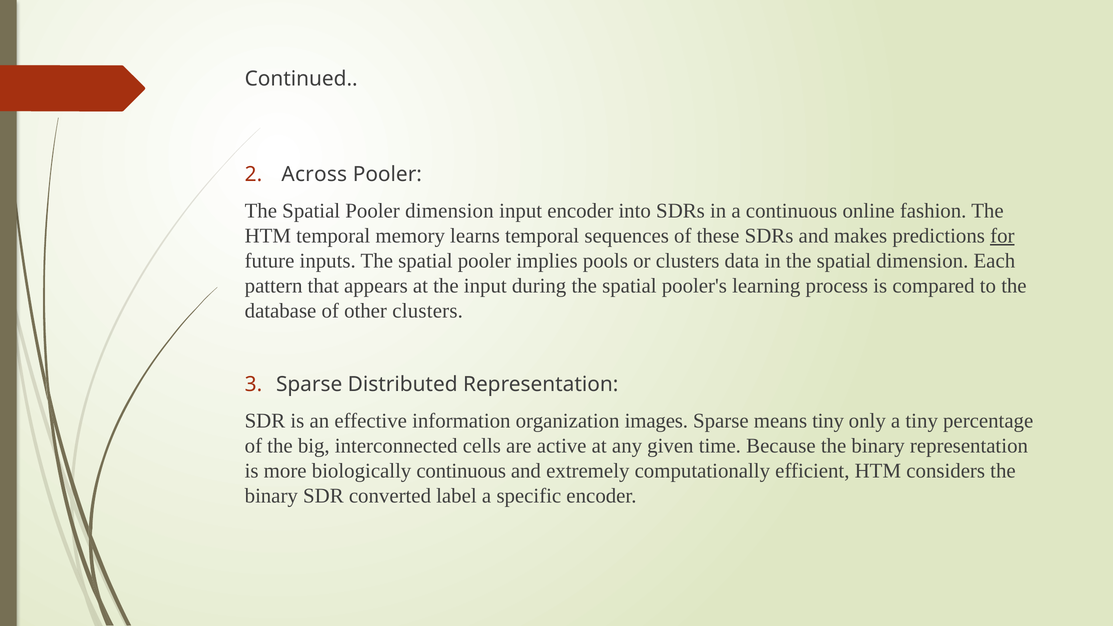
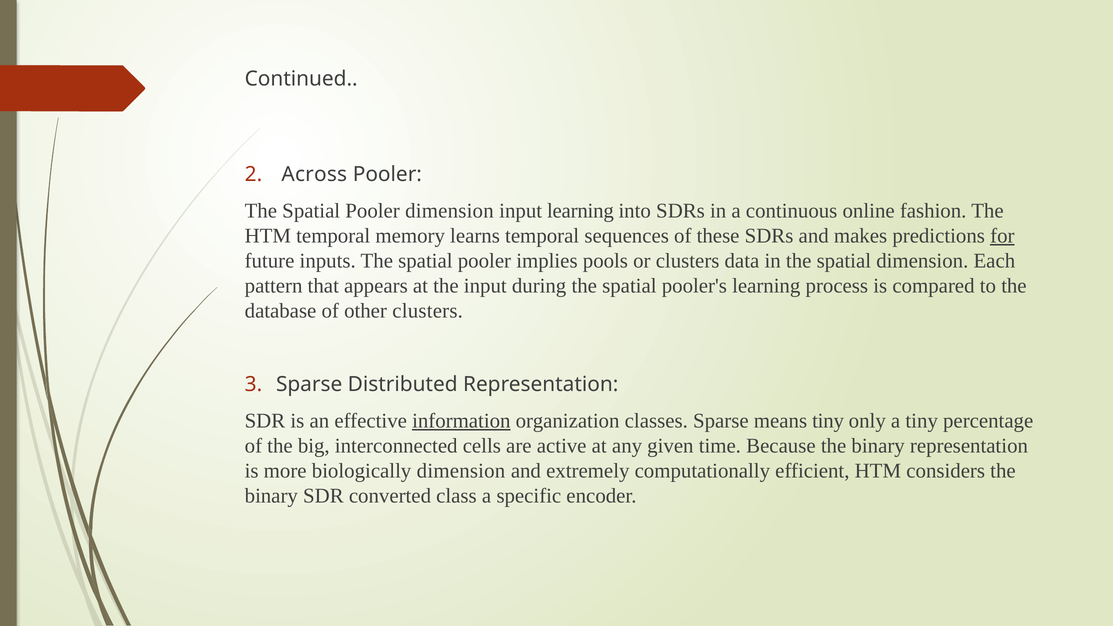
input encoder: encoder -> learning
information underline: none -> present
images: images -> classes
biologically continuous: continuous -> dimension
label: label -> class
